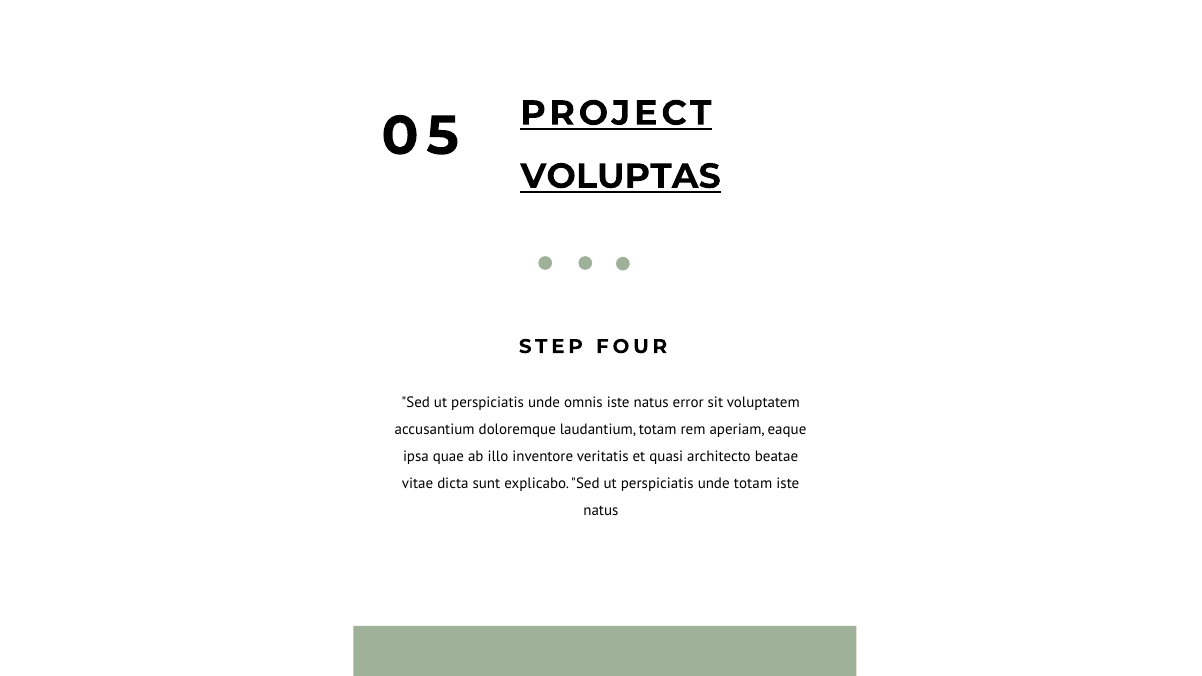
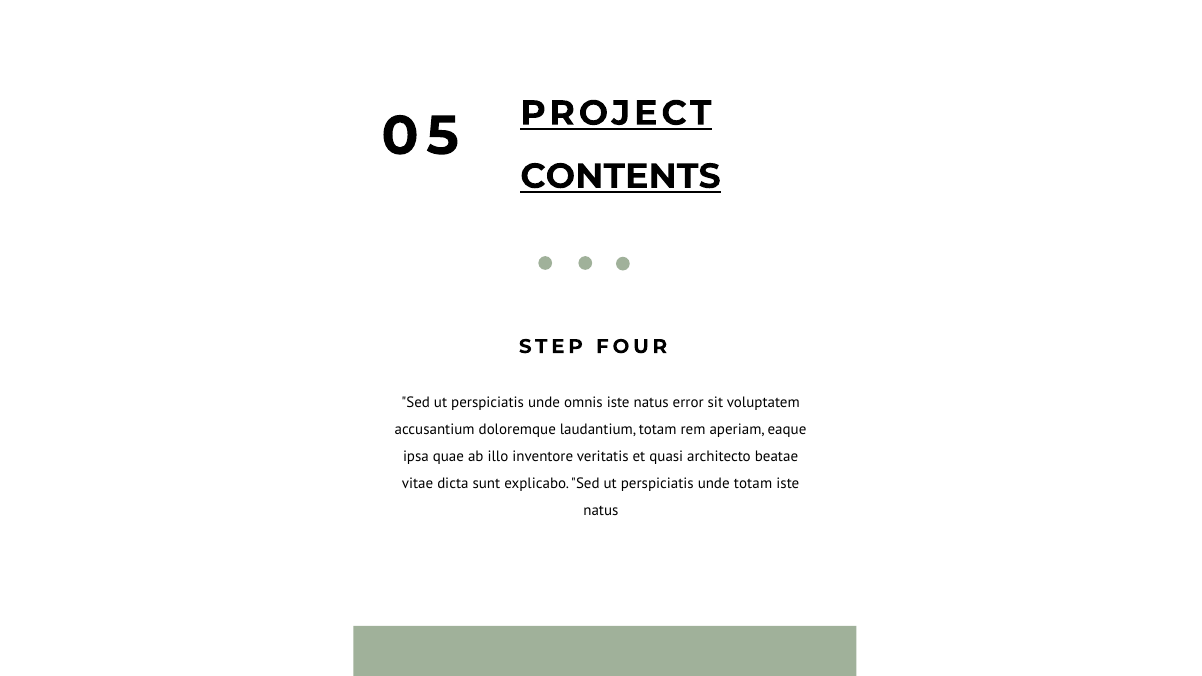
VOLUPTAS: VOLUPTAS -> CONTENTS
